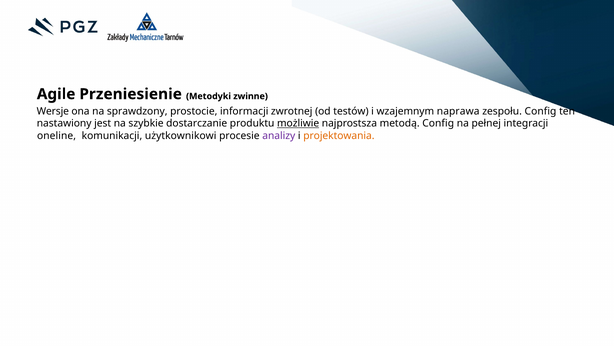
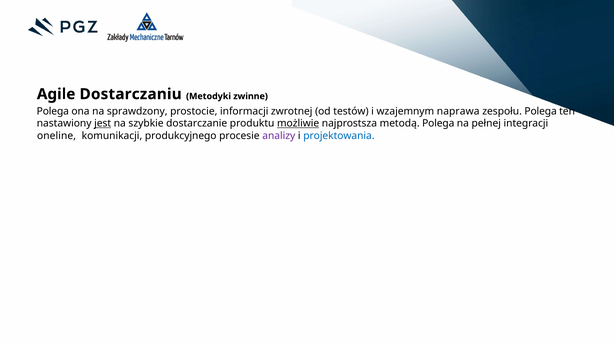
Przeniesienie: Przeniesienie -> Dostarczaniu
Wersje at (53, 111): Wersje -> Polega
zespołu Config: Config -> Polega
jest underline: none -> present
metodą Config: Config -> Polega
użytkownikowi: użytkownikowi -> produkcyjnego
projektowania colour: orange -> blue
